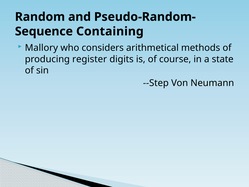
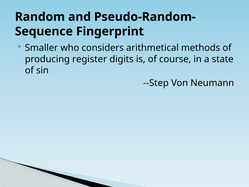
Containing: Containing -> Fingerprint
Mallory: Mallory -> Smaller
